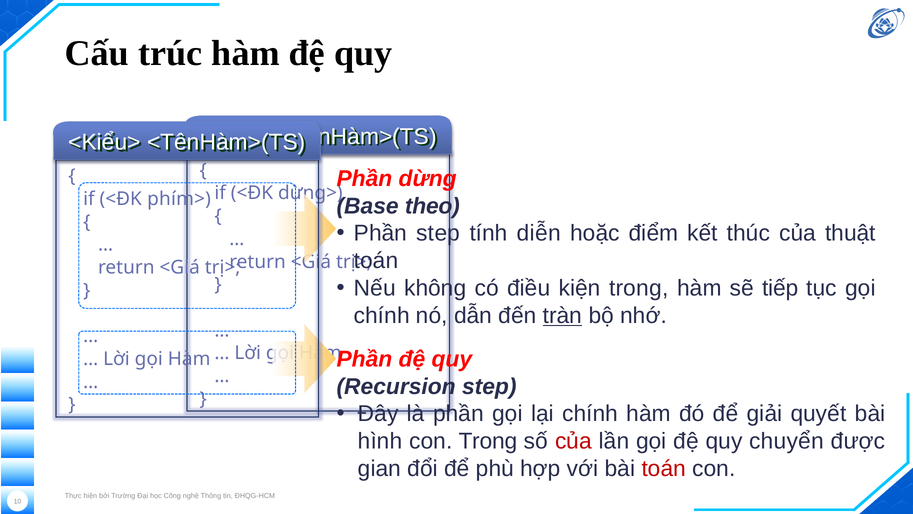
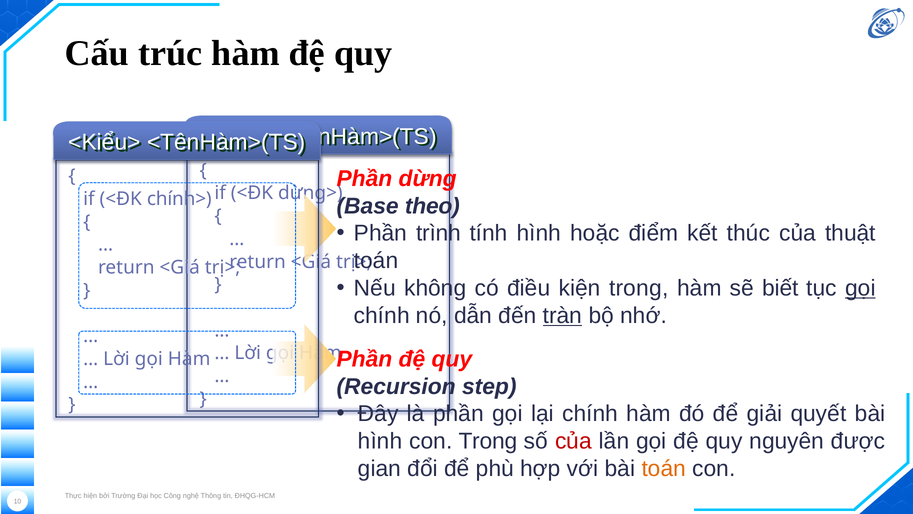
phím>: phím> -> chính>
Phần step: step -> trình
tính diễn: diễn -> hình
tiếp: tiếp -> biết
gọi at (860, 288) underline: none -> present
chuyển: chuyển -> nguyên
toán at (664, 468) colour: red -> orange
